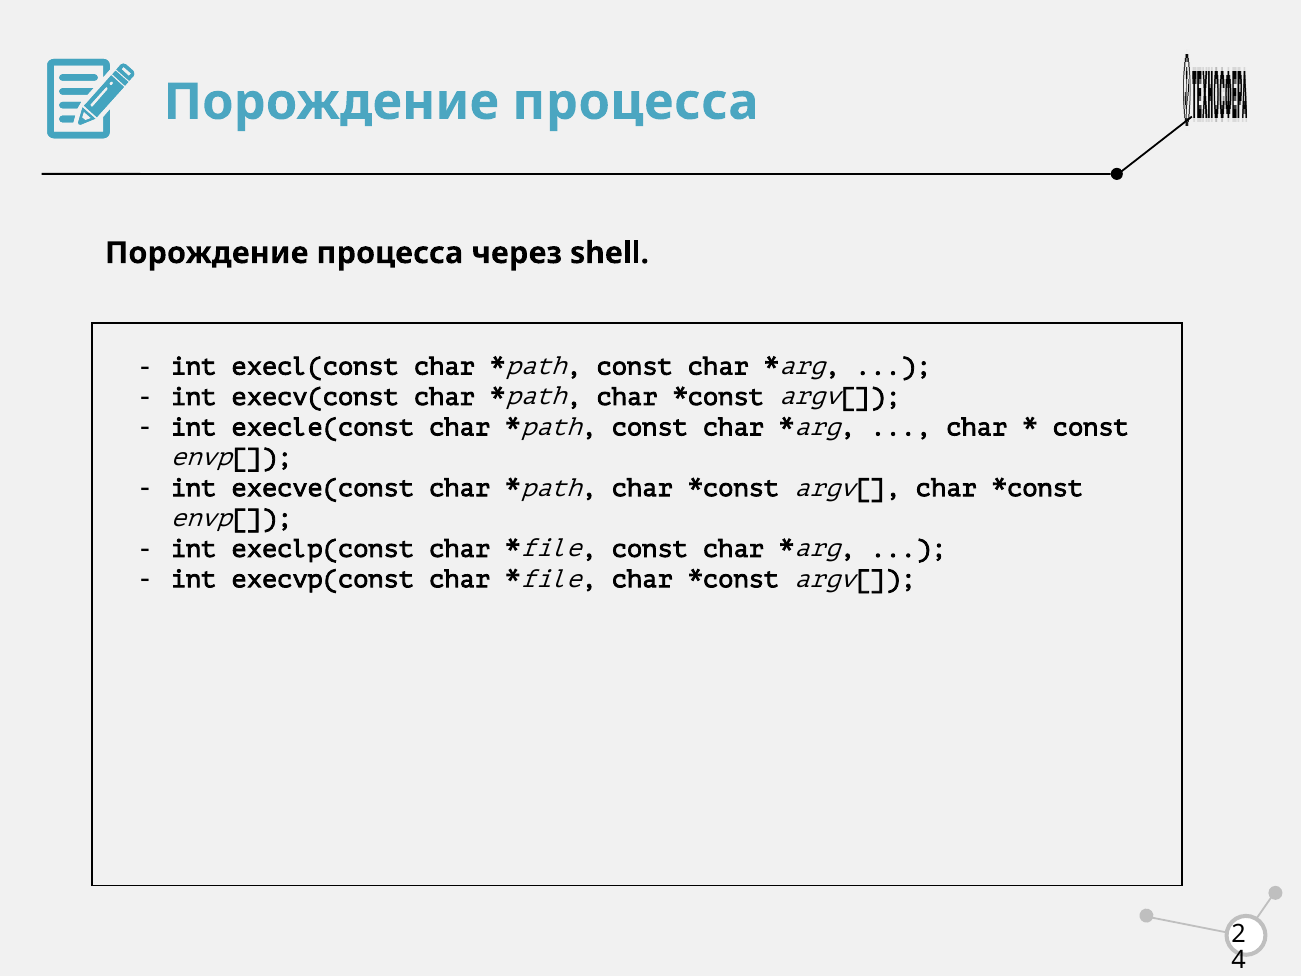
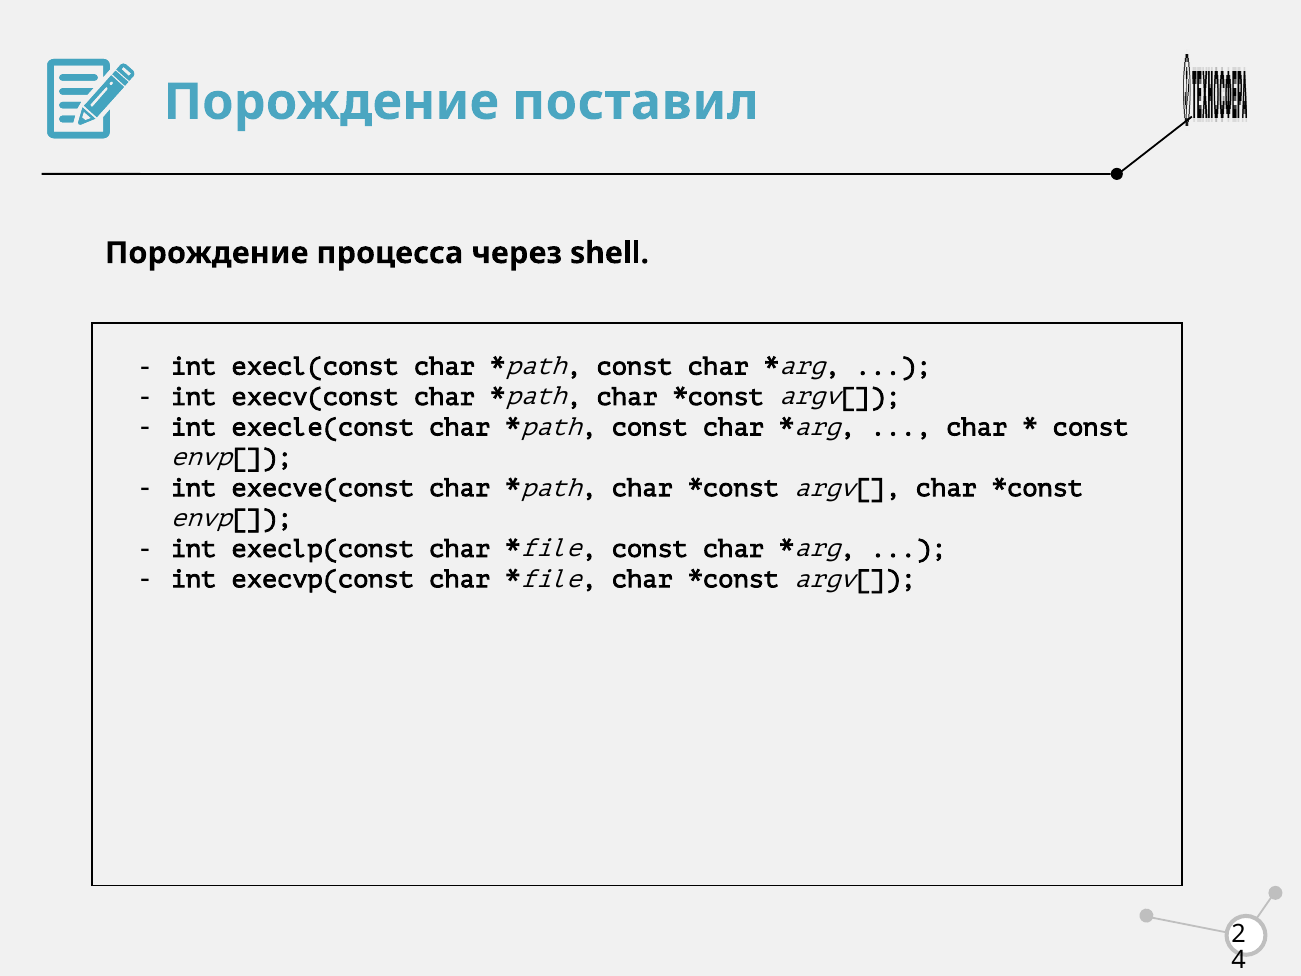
процесса at (635, 102): процесса -> поставил
